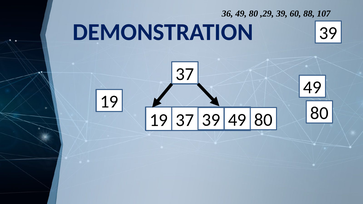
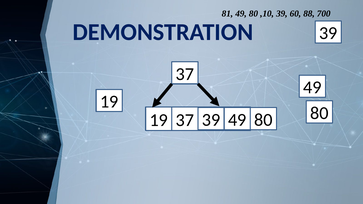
36: 36 -> 81
,29: ,29 -> ,10
107: 107 -> 700
